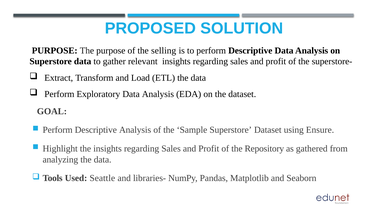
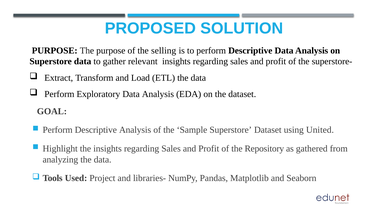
Ensure: Ensure -> United
Seattle: Seattle -> Project
